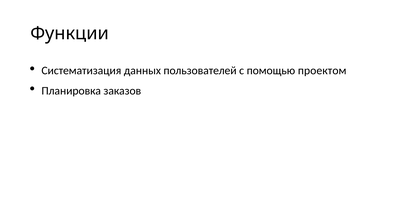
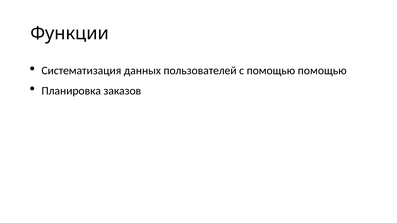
помощью проектом: проектом -> помощью
